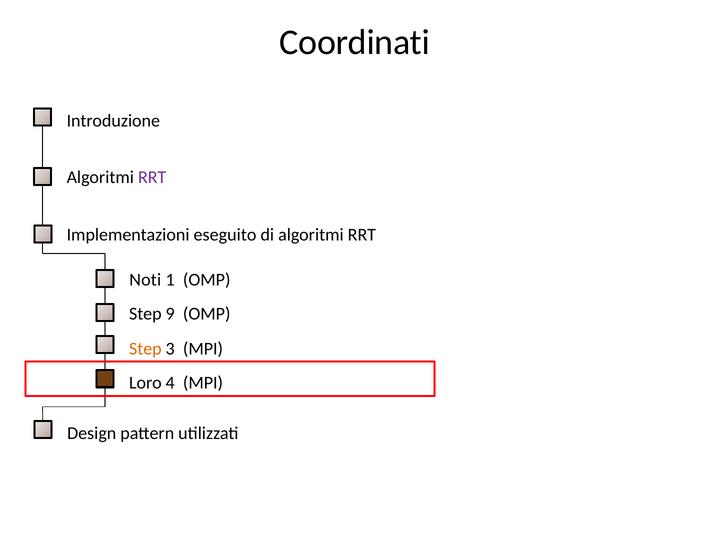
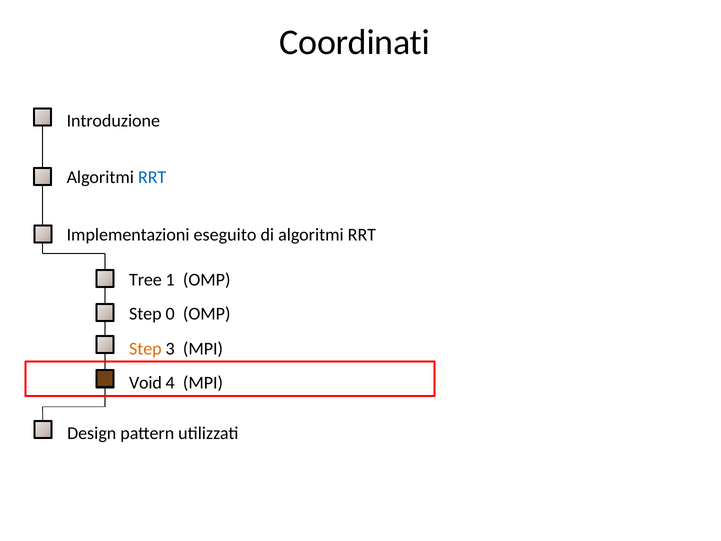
RRT at (152, 177) colour: purple -> blue
Noti: Noti -> Tree
9: 9 -> 0
Loro: Loro -> Void
